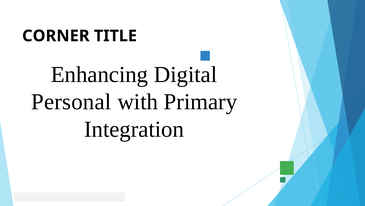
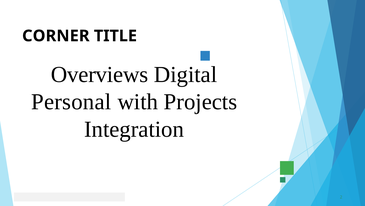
Enhancing: Enhancing -> Overviews
Primary: Primary -> Projects
